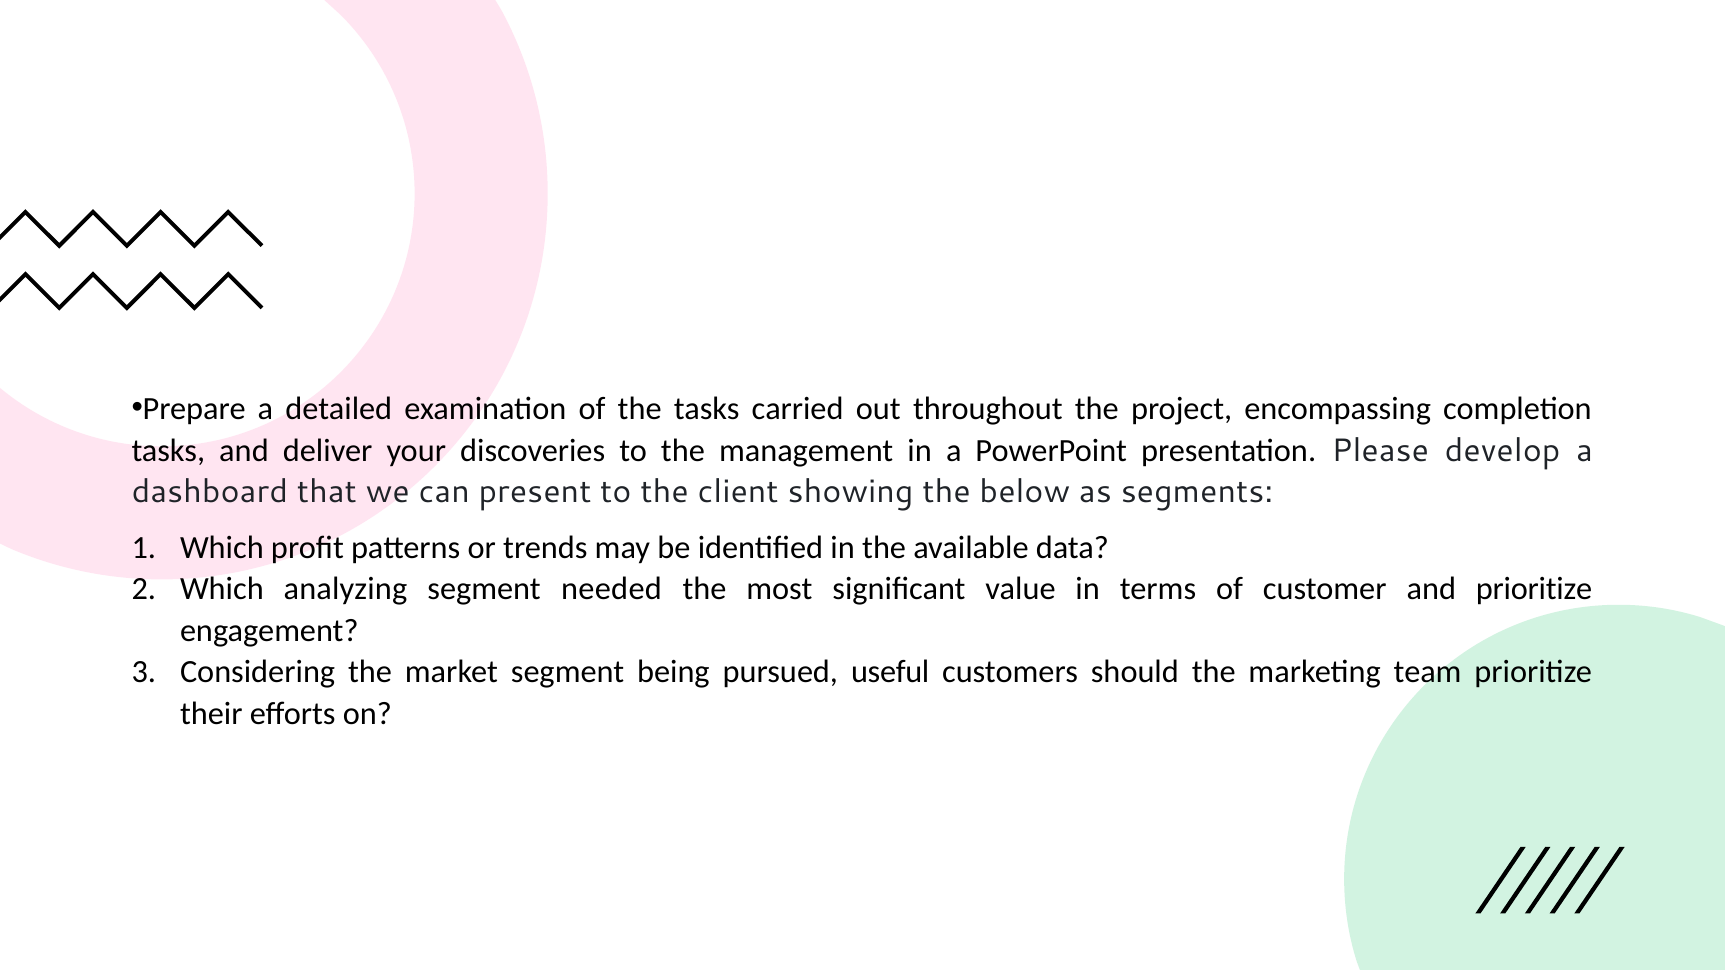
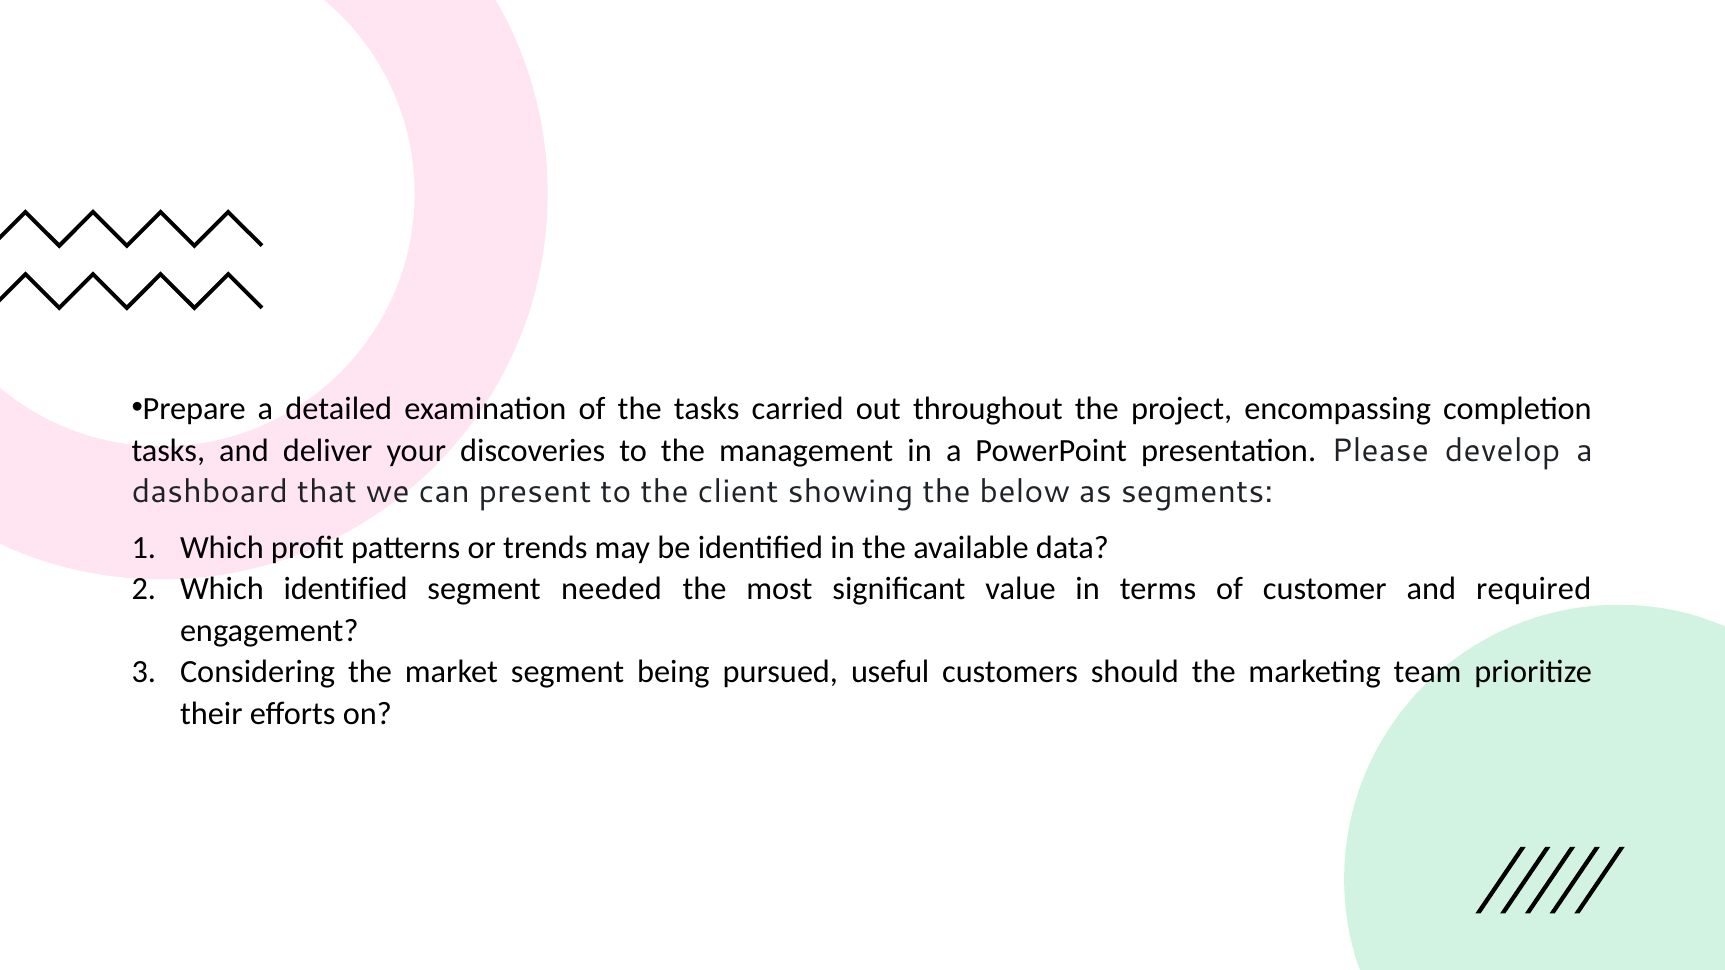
Which analyzing: analyzing -> identified
and prioritize: prioritize -> required
